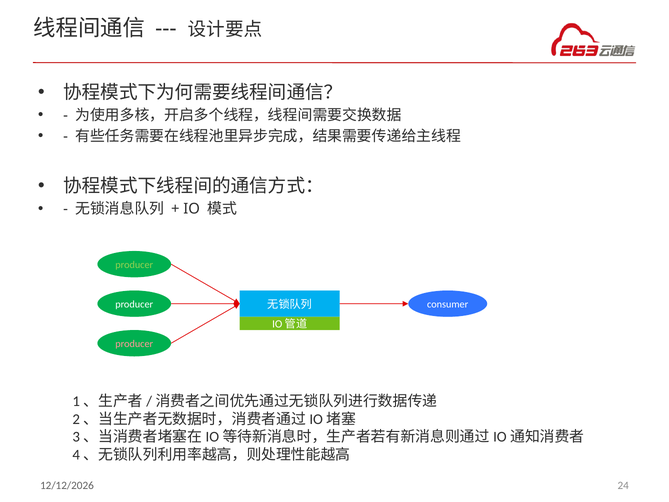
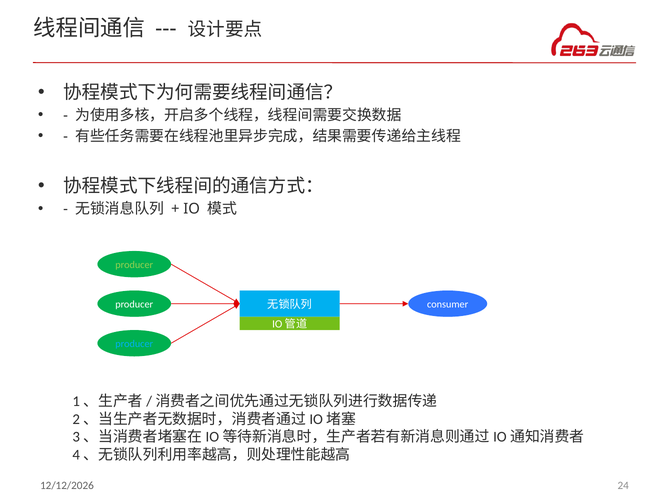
producer at (134, 344) colour: pink -> light blue
